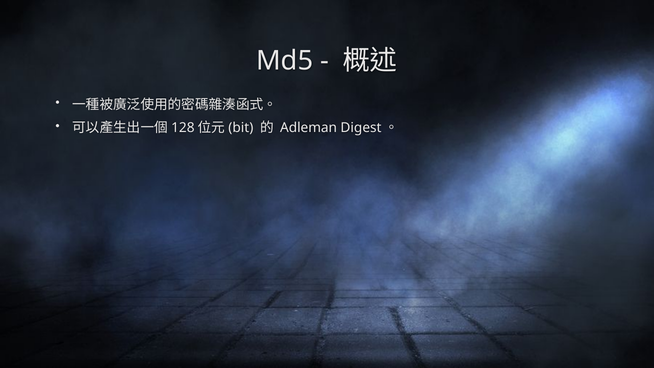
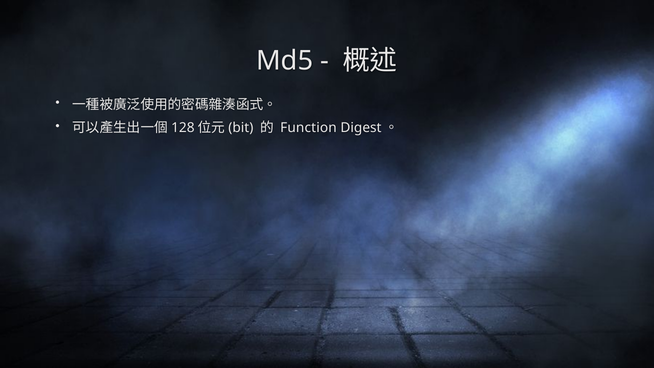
Adleman: Adleman -> Function
